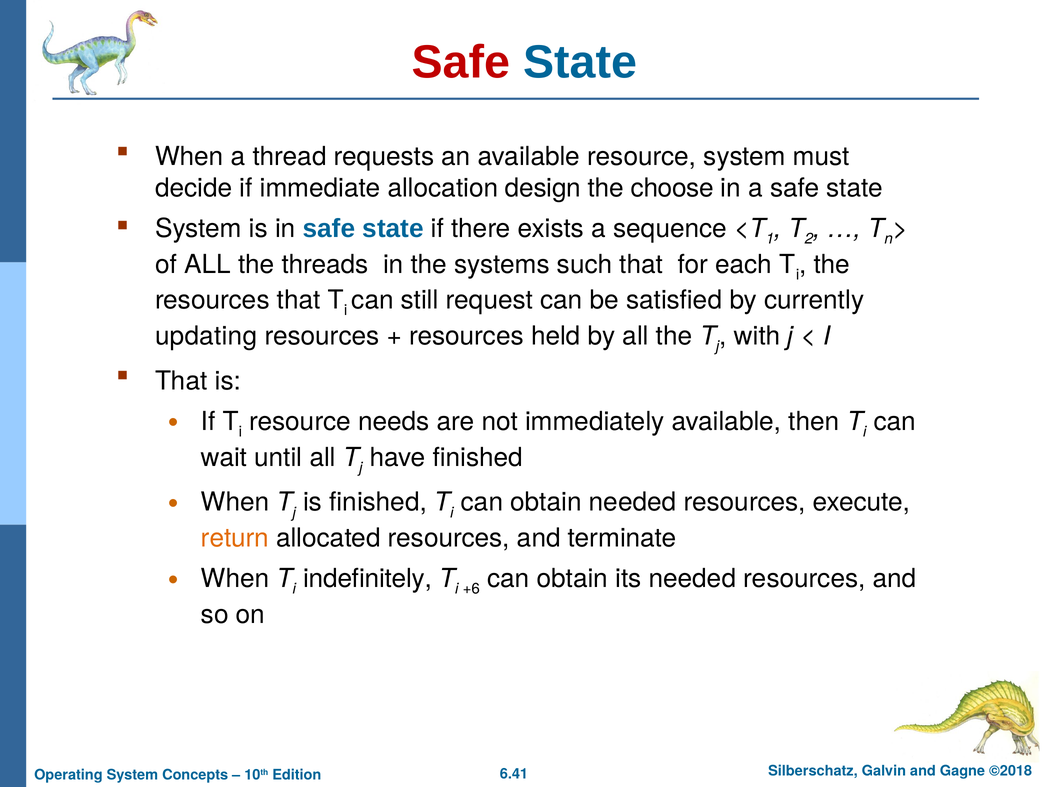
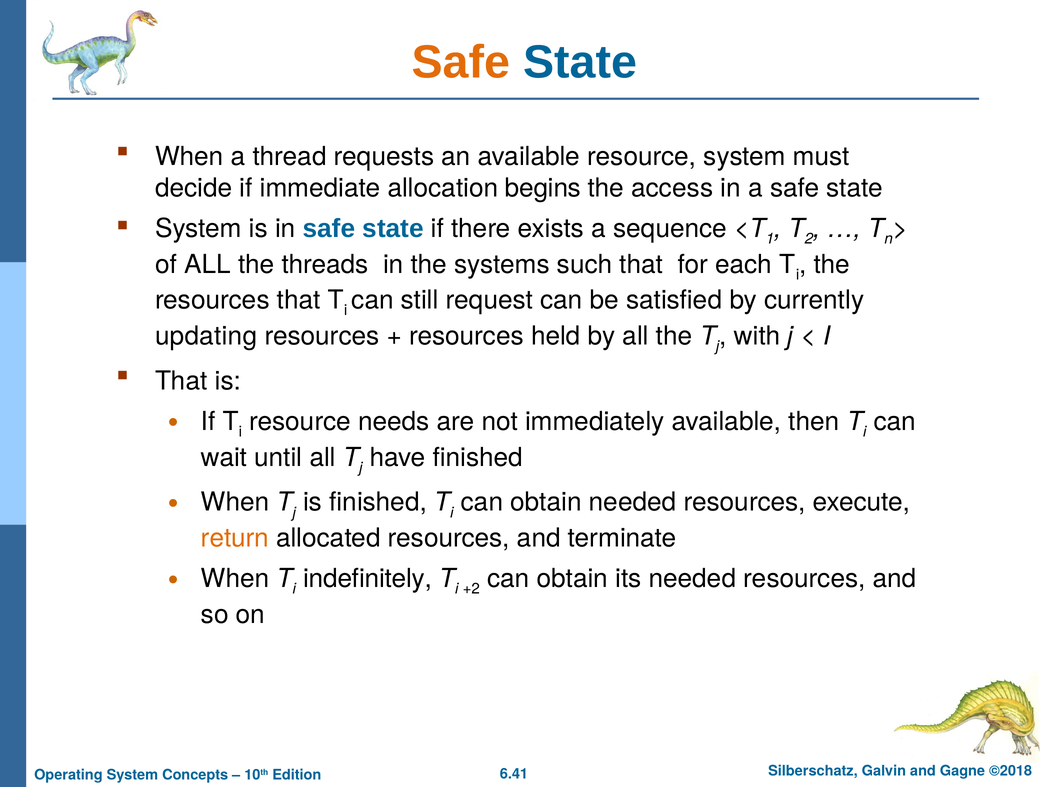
Safe at (461, 62) colour: red -> orange
design: design -> begins
choose: choose -> access
+6: +6 -> +2
